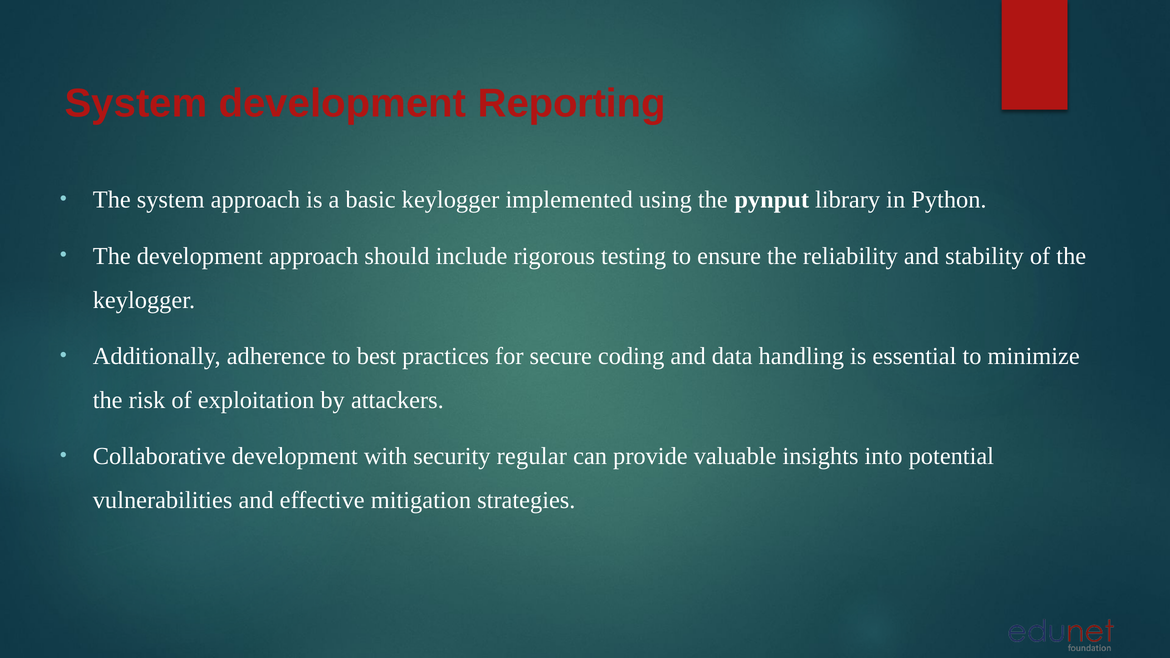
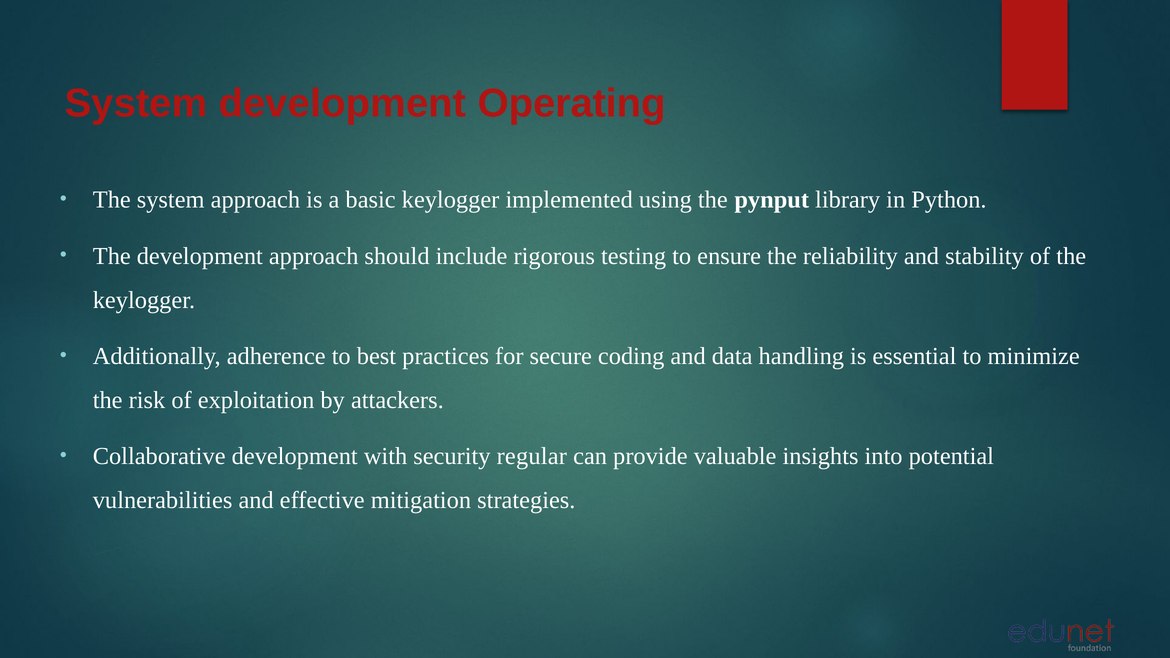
Reporting: Reporting -> Operating
